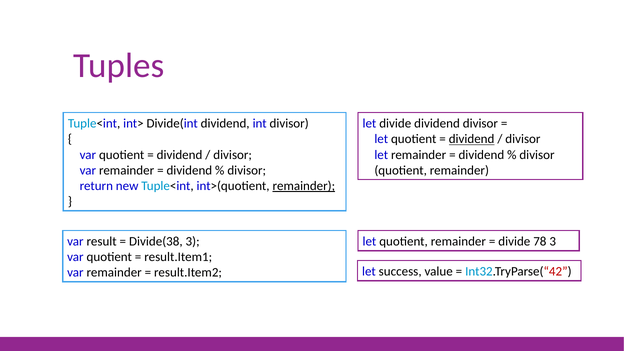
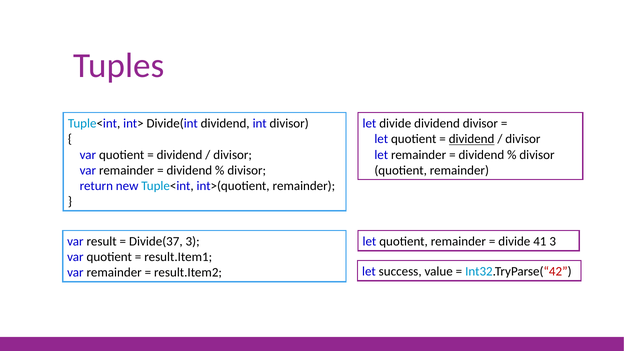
remainder at (304, 186) underline: present -> none
Divide(38: Divide(38 -> Divide(37
78: 78 -> 41
